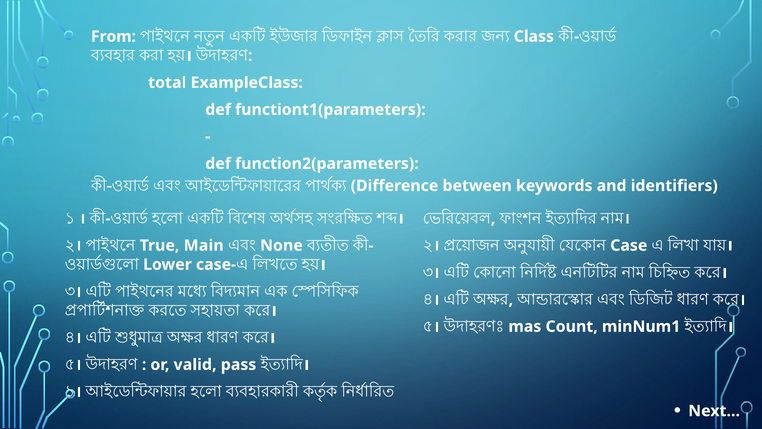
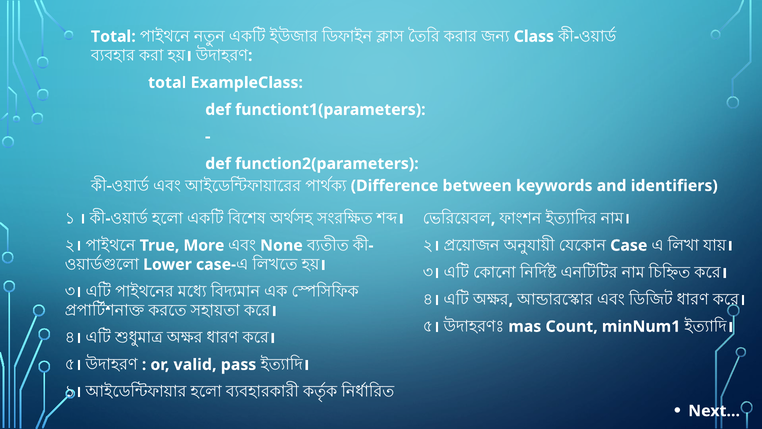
From at (113, 36): From -> Total
Main: Main -> More
